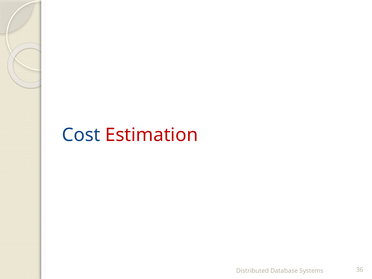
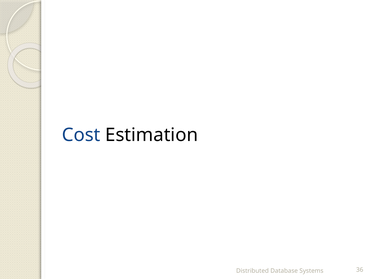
Estimation colour: red -> black
